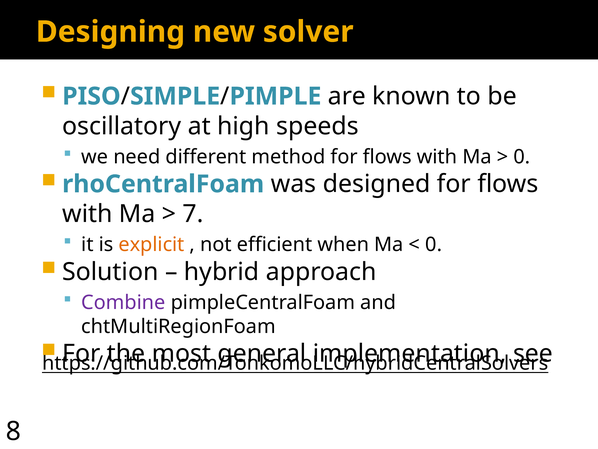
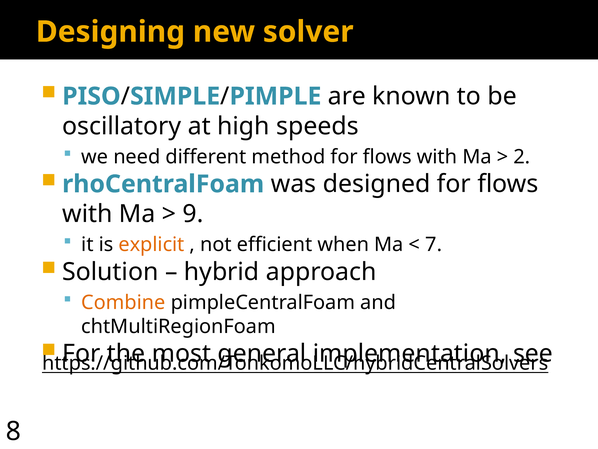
0 at (522, 157): 0 -> 2
7: 7 -> 9
0 at (434, 244): 0 -> 7
Combine colour: purple -> orange
